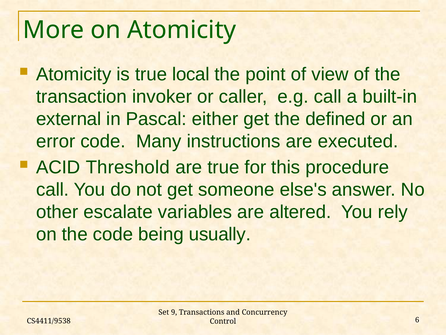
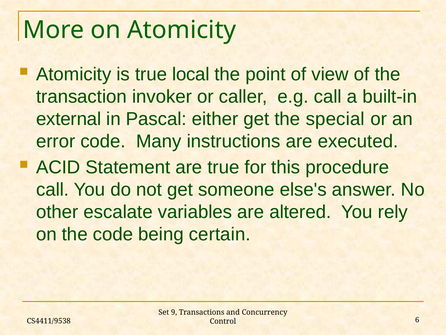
defined: defined -> special
Threshold: Threshold -> Statement
usually: usually -> certain
